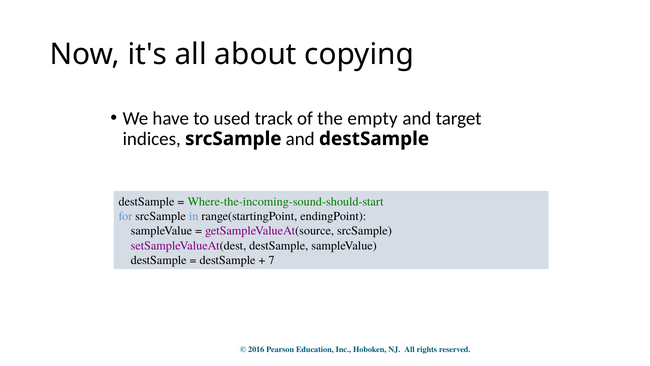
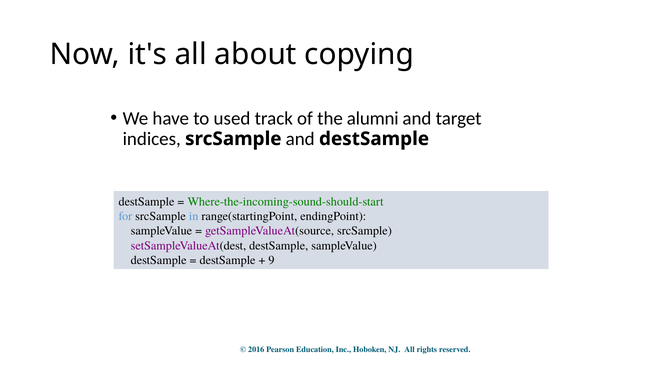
empty: empty -> alumni
7: 7 -> 9
